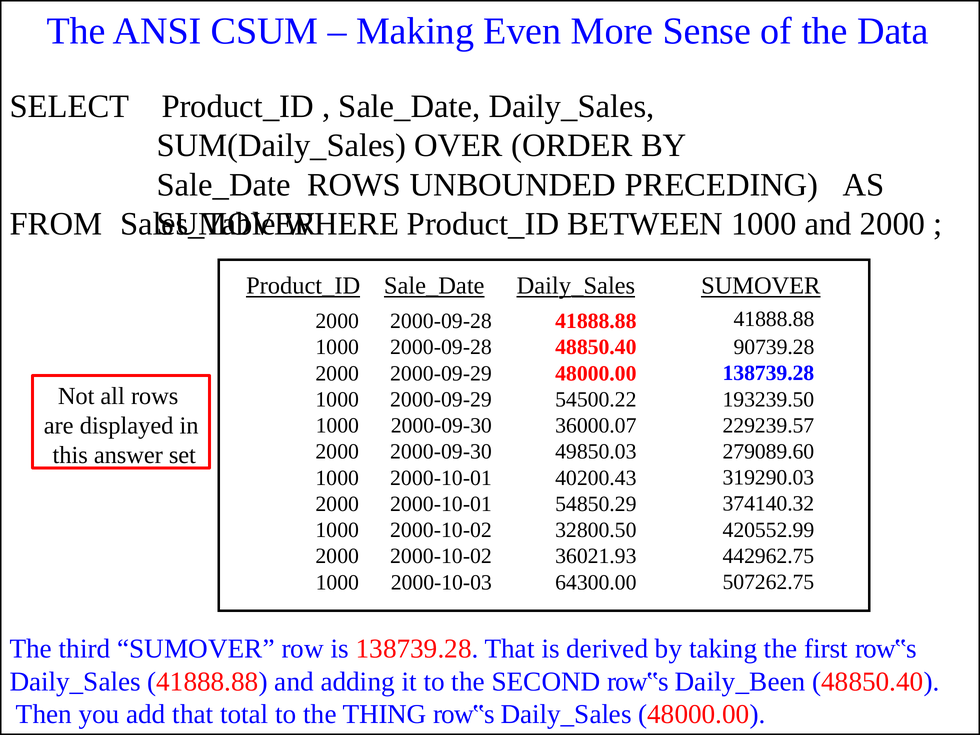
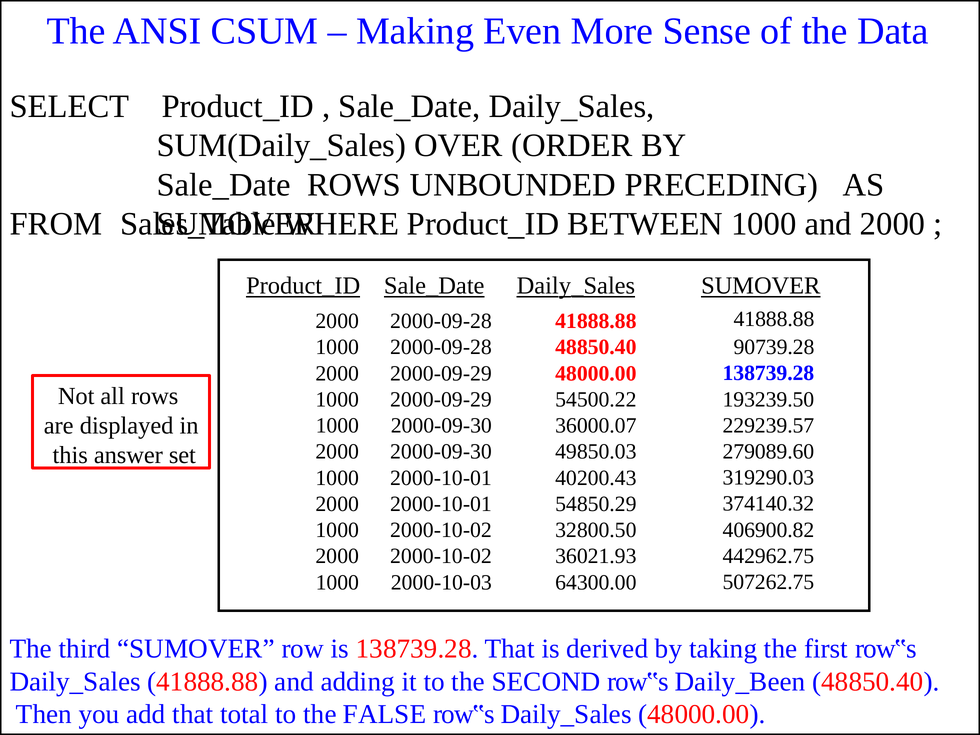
420552.99: 420552.99 -> 406900.82
THING: THING -> FALSE
